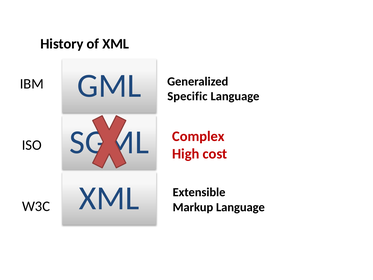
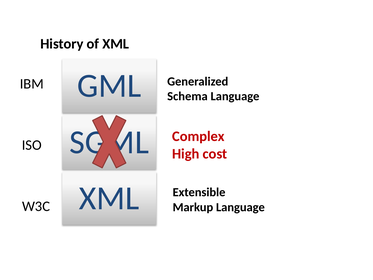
Specific: Specific -> Schema
